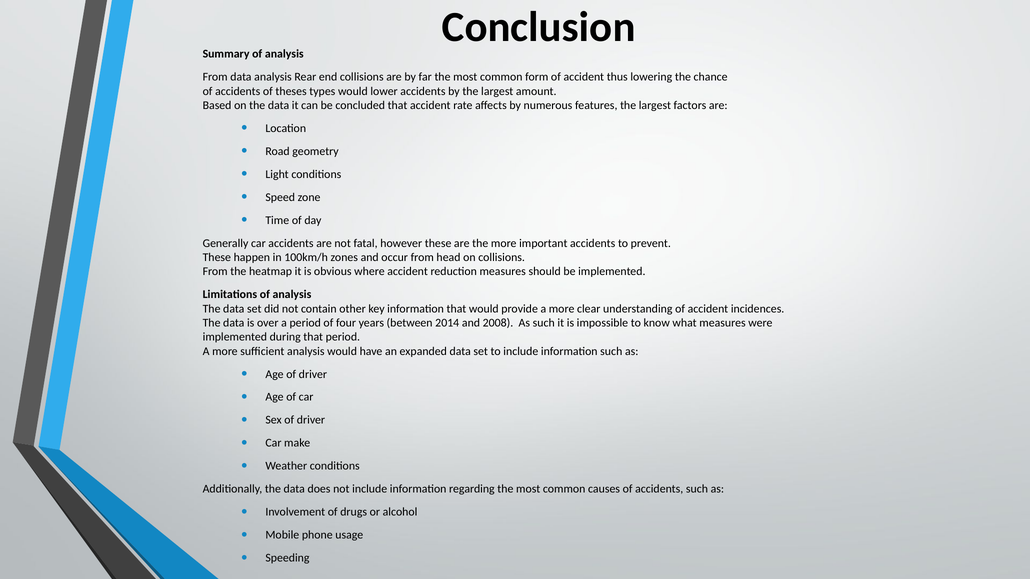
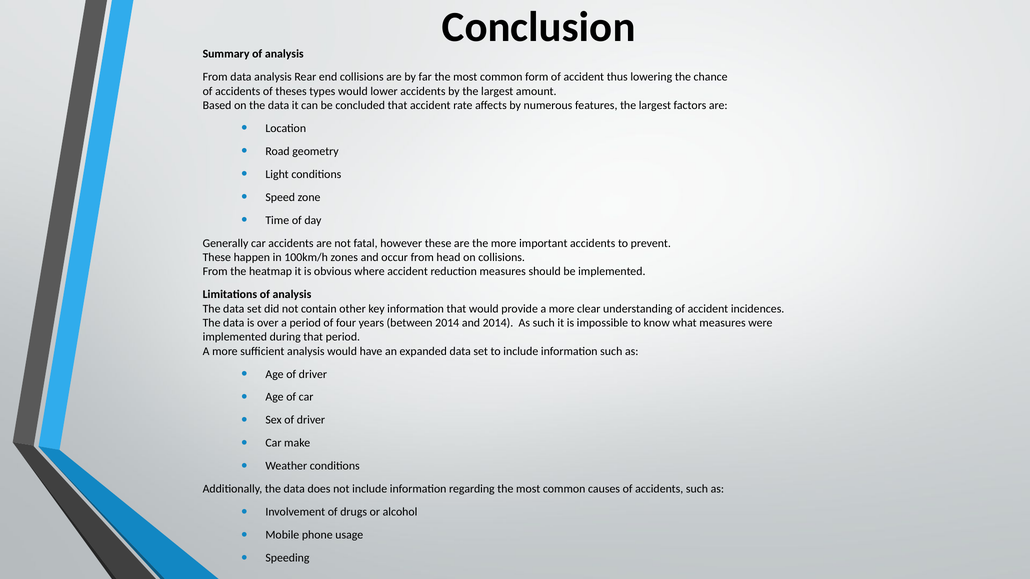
and 2008: 2008 -> 2014
